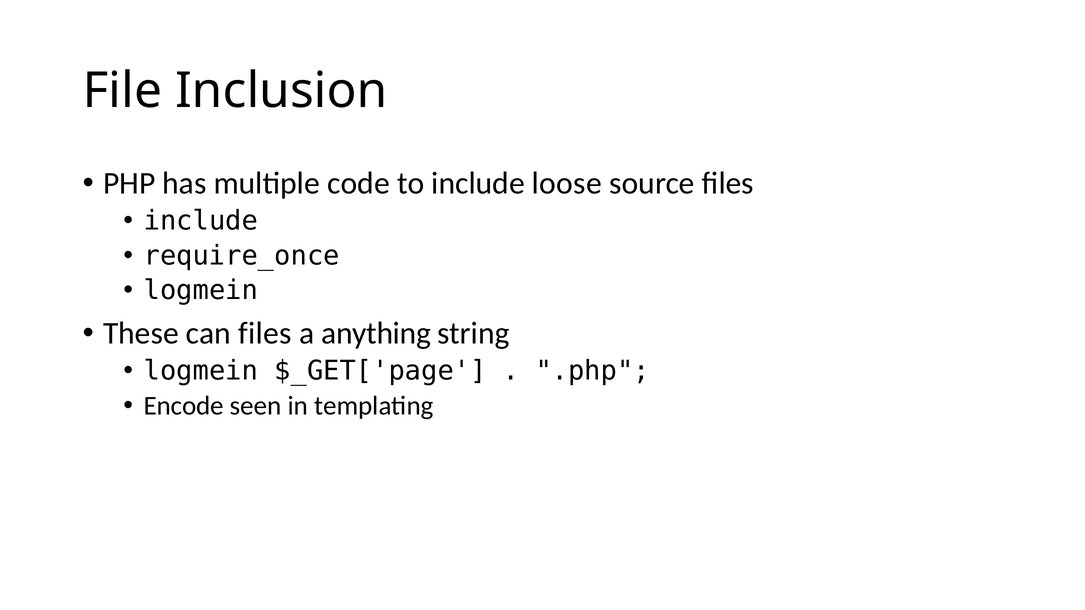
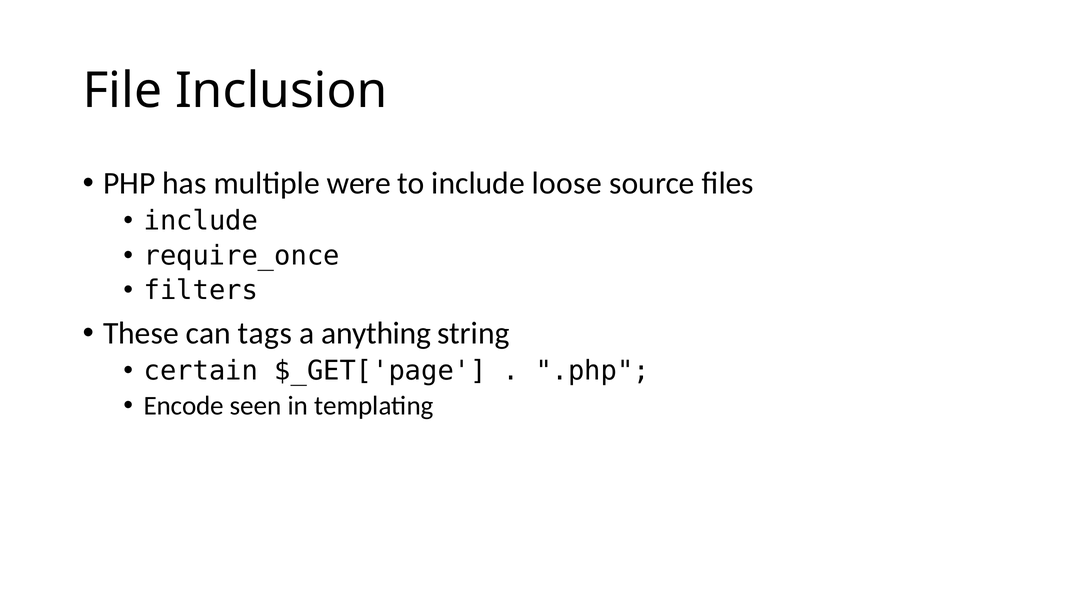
code: code -> were
logmein at (201, 291): logmein -> filters
can files: files -> tags
logmein at (201, 371): logmein -> certain
